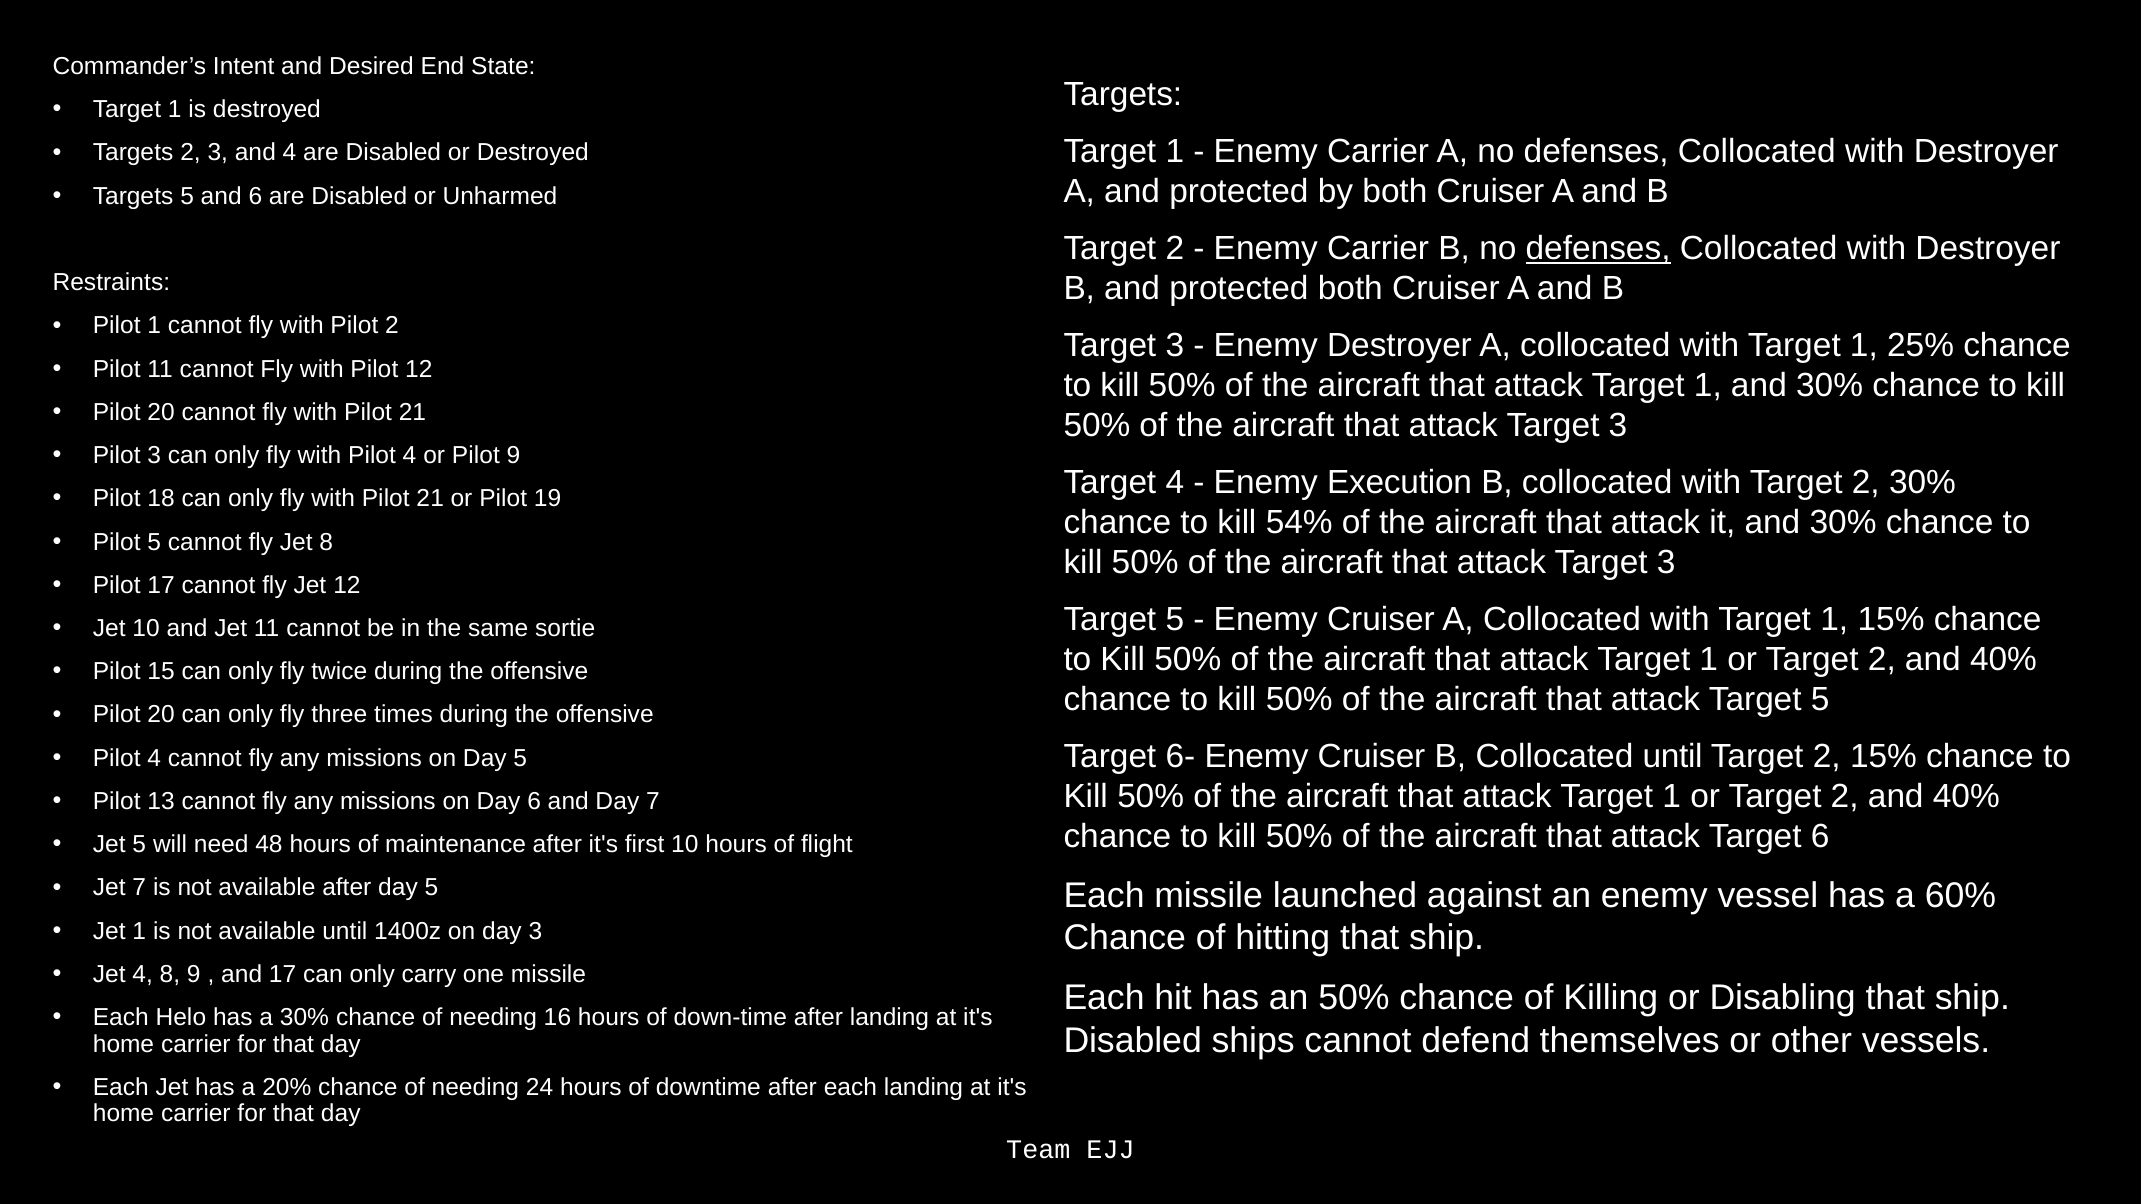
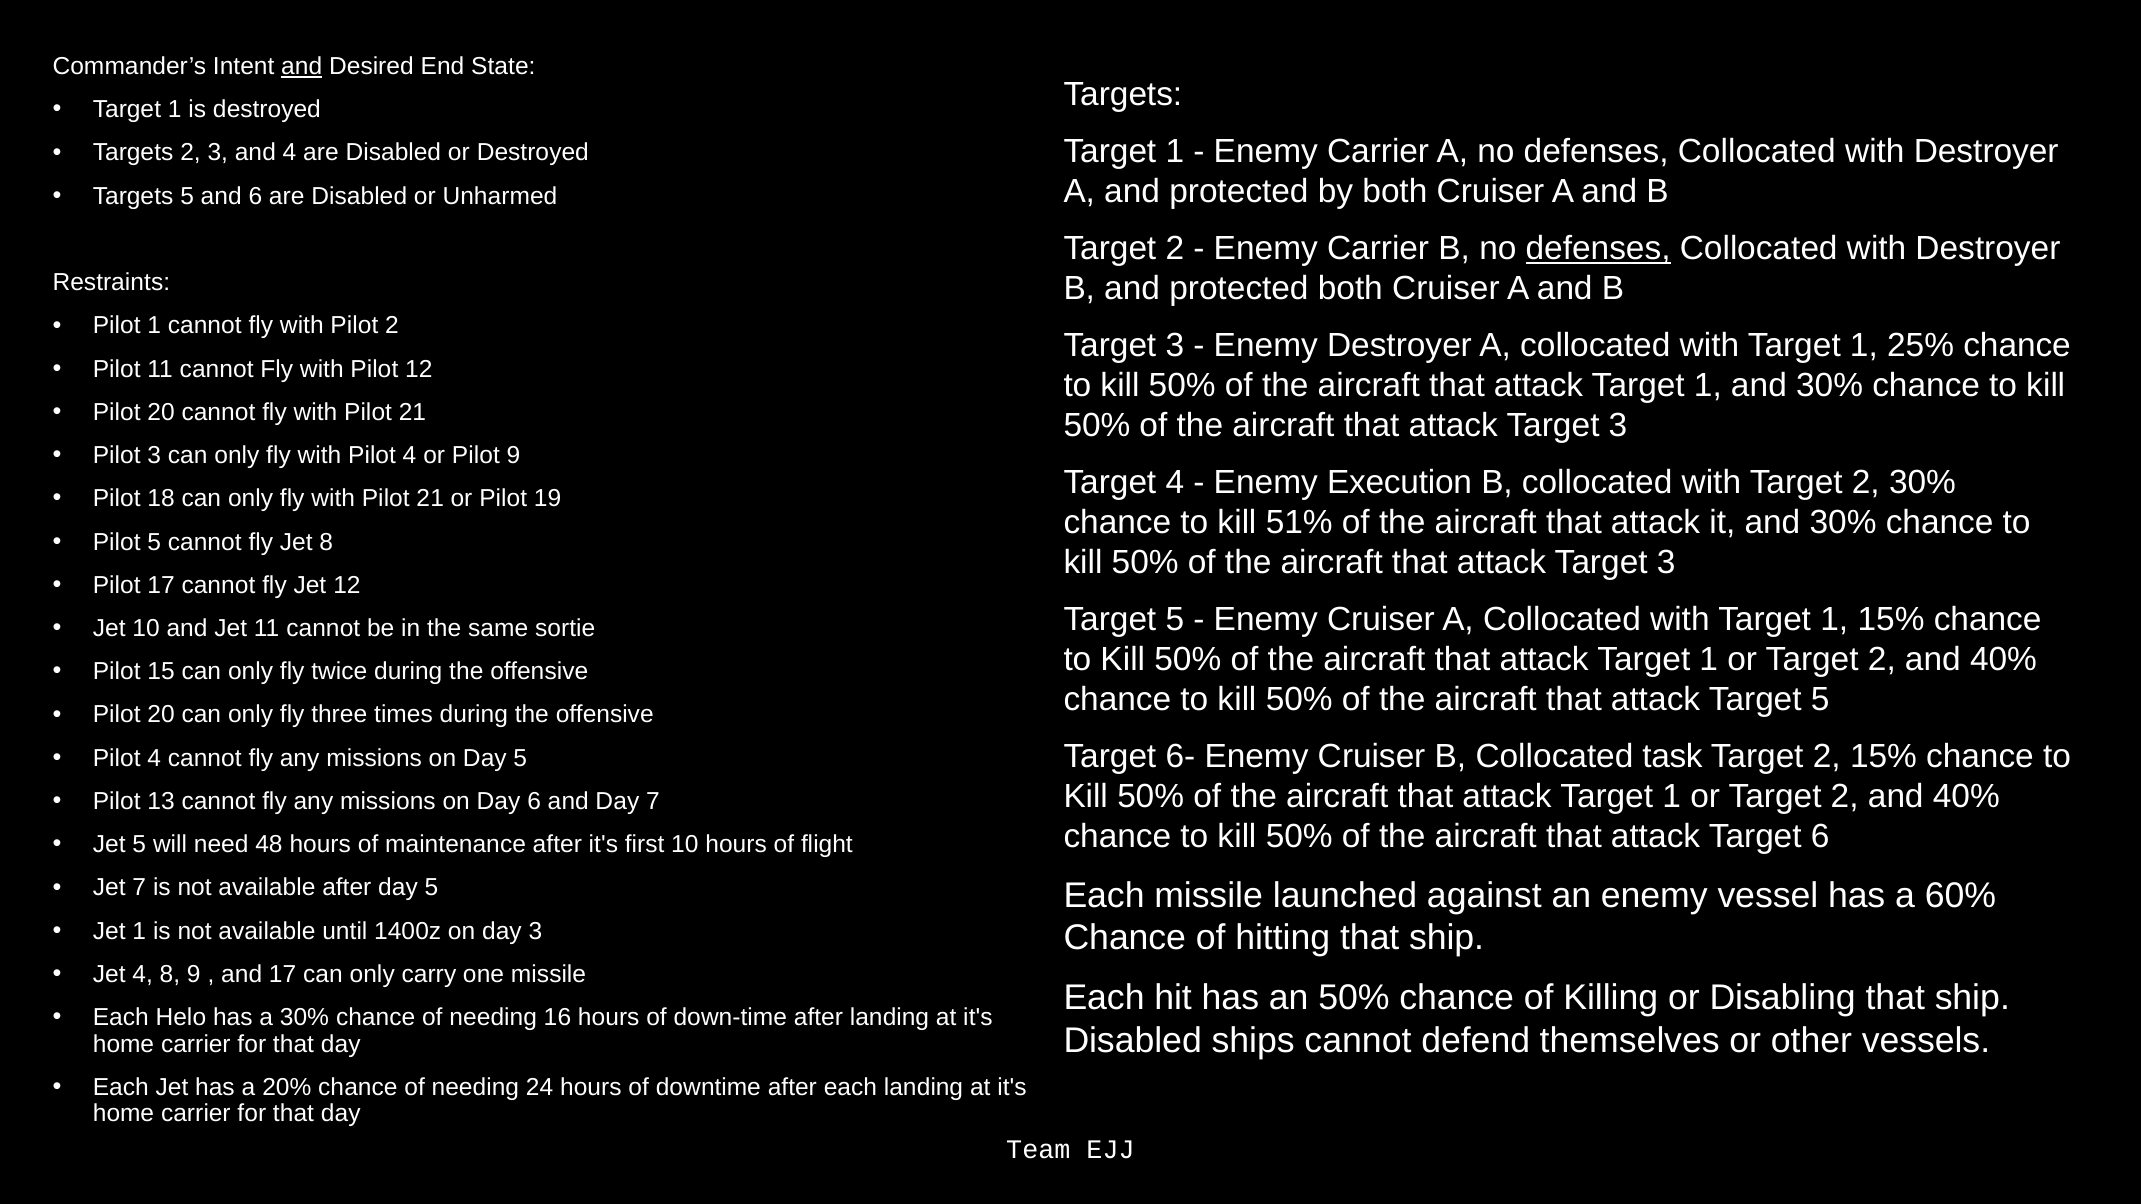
and at (302, 66) underline: none -> present
54%: 54% -> 51%
Collocated until: until -> task
